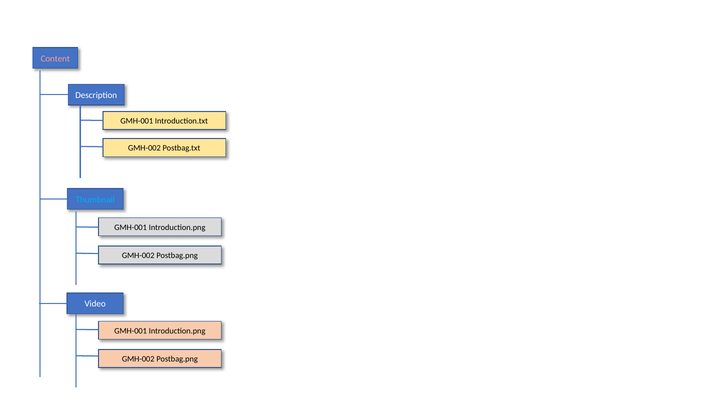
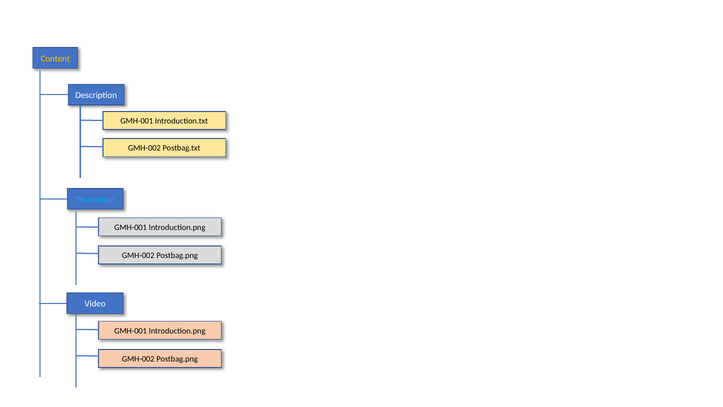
Content colour: pink -> yellow
